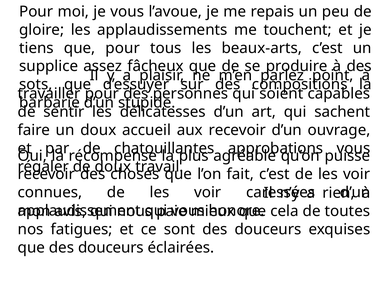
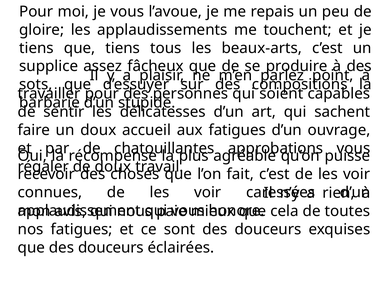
que pour: pour -> tiens
aux recevoir: recevoir -> fatigues
